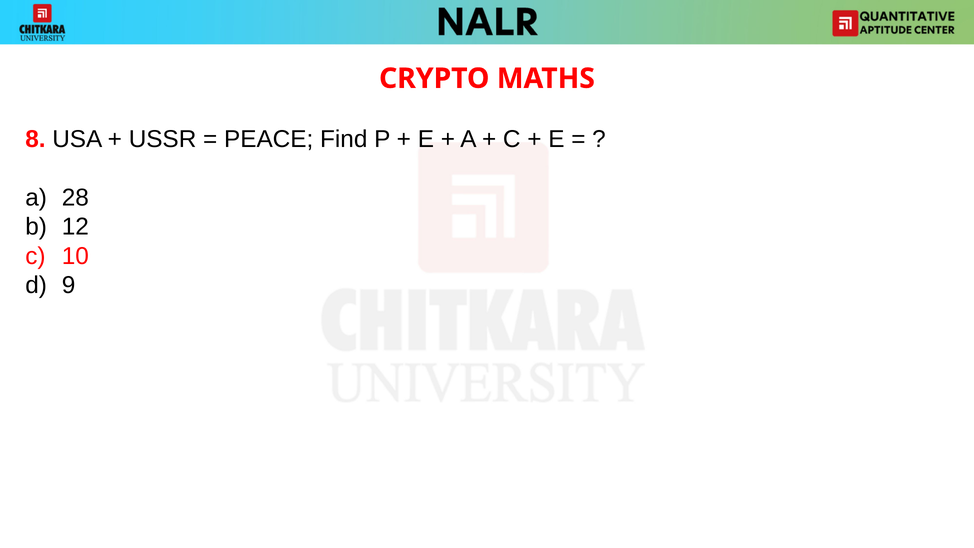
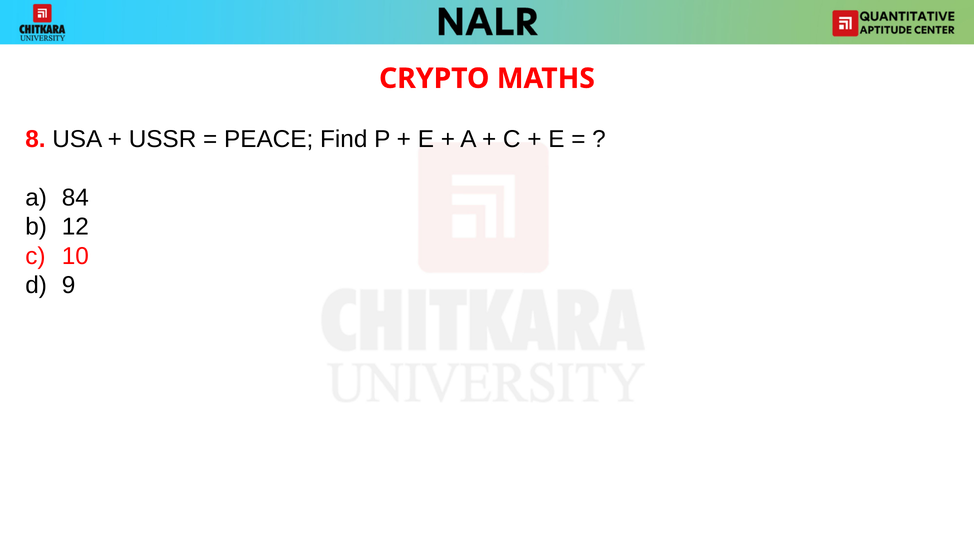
28: 28 -> 84
